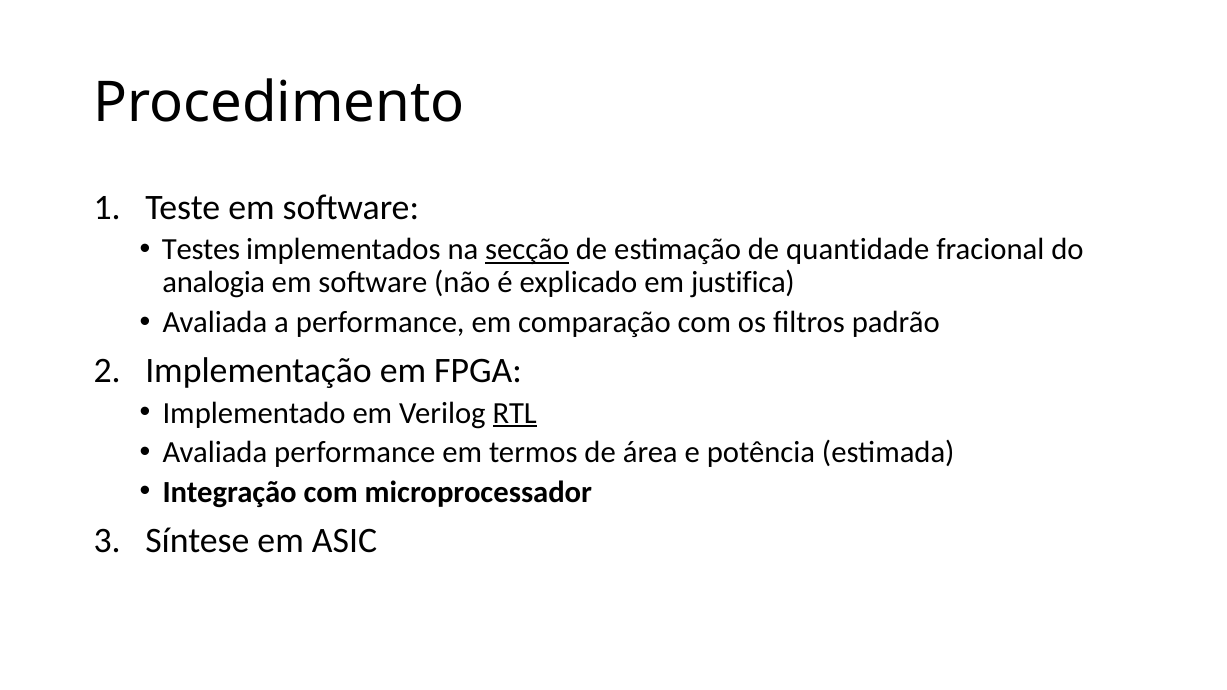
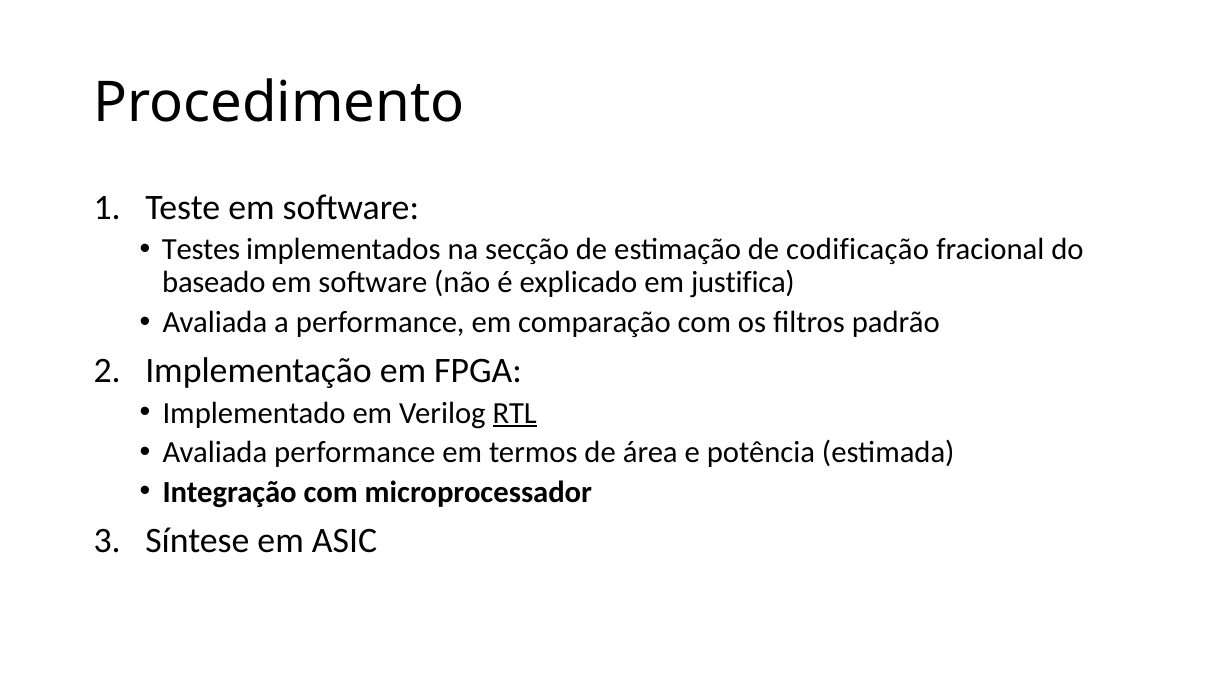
secção underline: present -> none
quantidade: quantidade -> codificação
analogia: analogia -> baseado
